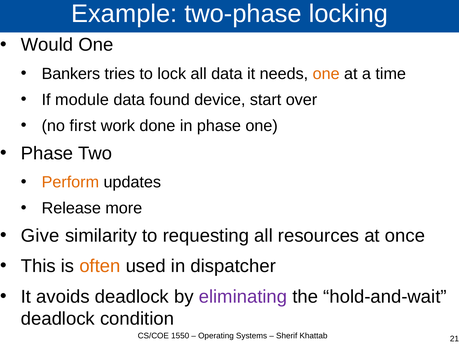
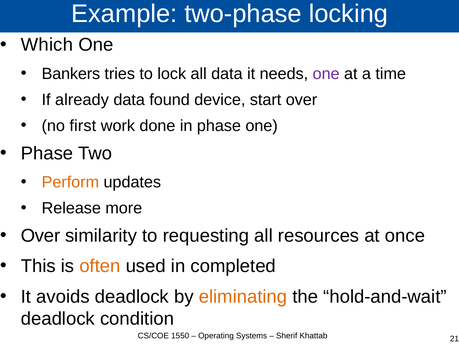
Would: Would -> Which
one at (326, 74) colour: orange -> purple
module: module -> already
Give at (40, 236): Give -> Over
dispatcher: dispatcher -> completed
eliminating colour: purple -> orange
